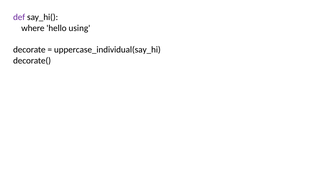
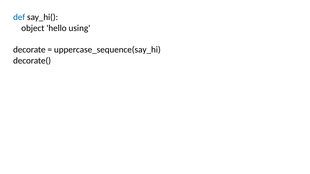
def colour: purple -> blue
where: where -> object
uppercase_individual(say_hi: uppercase_individual(say_hi -> uppercase_sequence(say_hi
